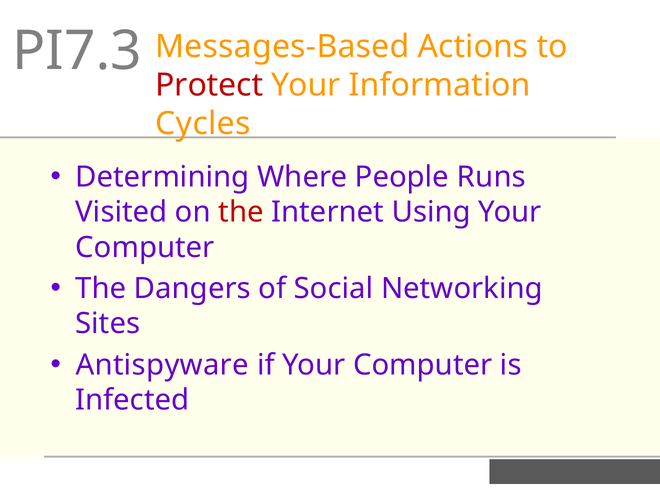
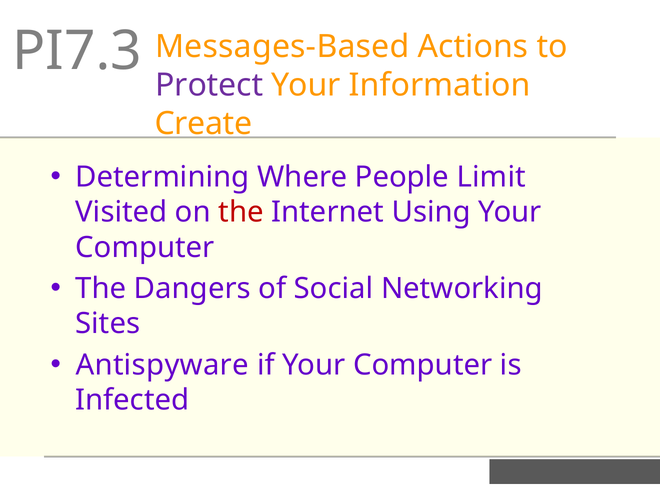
Protect colour: red -> purple
Cycles: Cycles -> Create
Runs: Runs -> Limit
